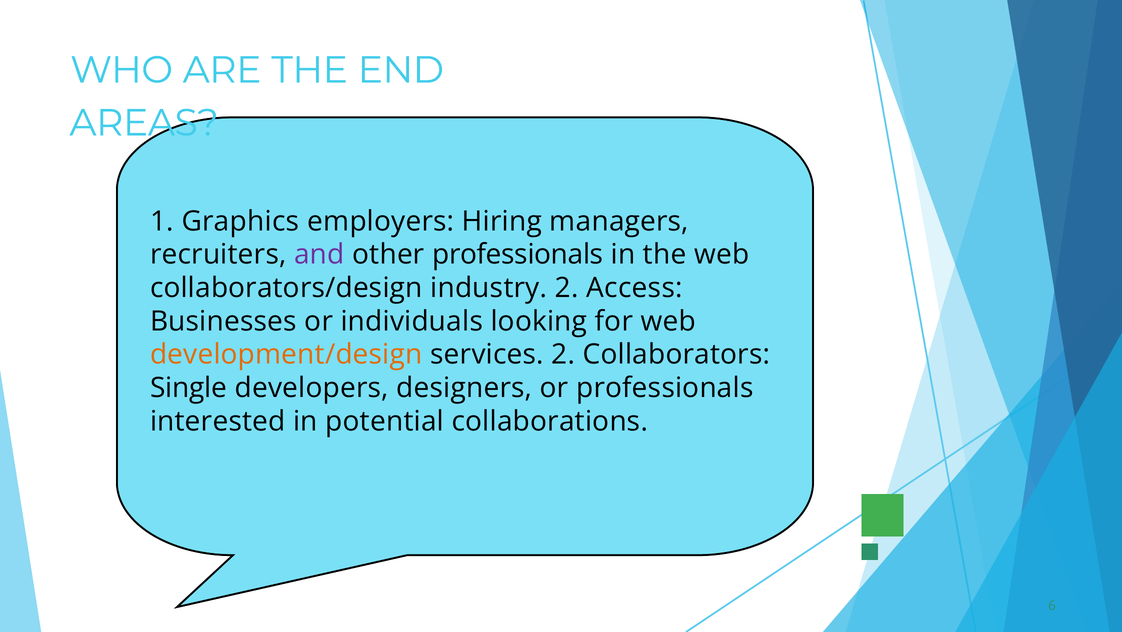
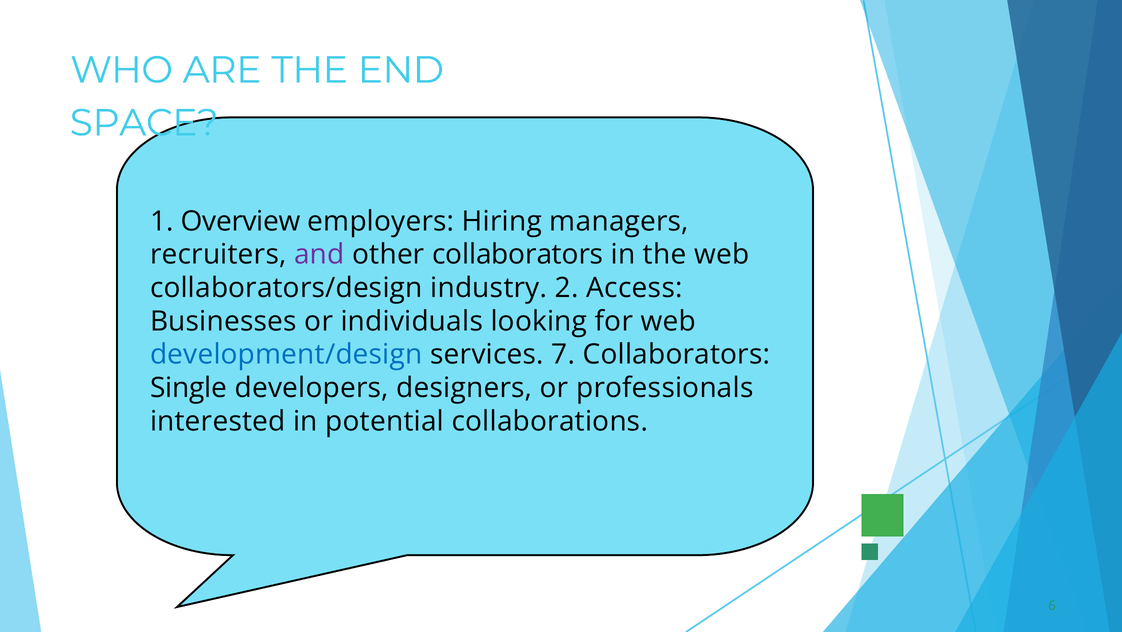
AREAS: AREAS -> SPACE
Graphics: Graphics -> Overview
other professionals: professionals -> collaborators
development/design colour: orange -> blue
services 2: 2 -> 7
